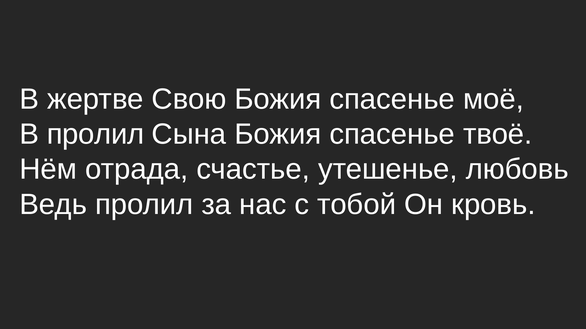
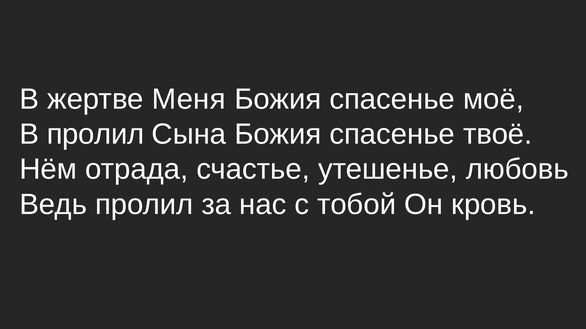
Свою: Свою -> Меня
